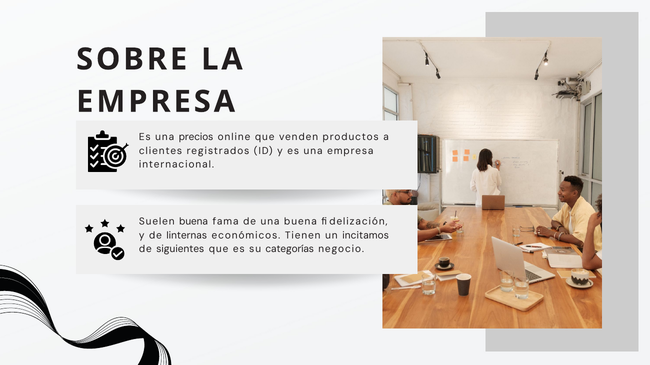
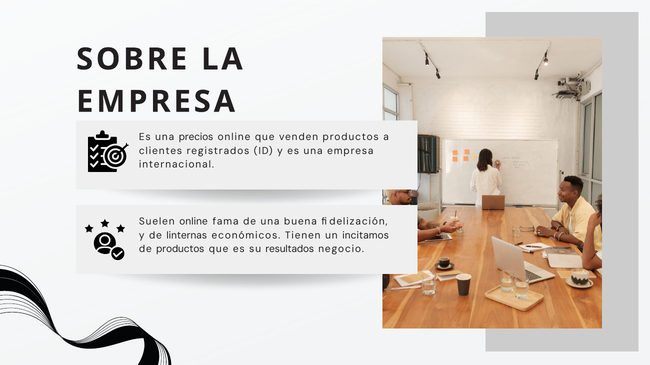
Suelen buena: buena -> online
de siguientes: siguientes -> productos
categorías: categorías -> resultados
